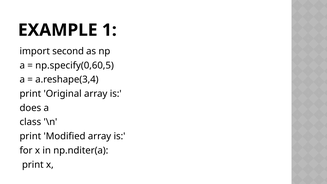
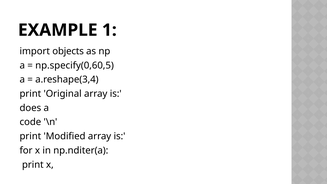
second: second -> objects
class: class -> code
